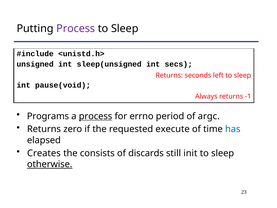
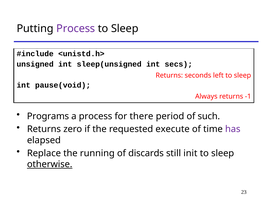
process at (96, 116) underline: present -> none
errno: errno -> there
argc: argc -> such
has colour: blue -> purple
Creates: Creates -> Replace
consists: consists -> running
